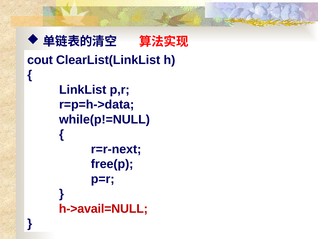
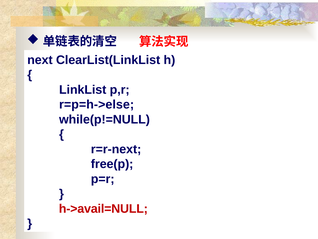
cout: cout -> next
r=p=h->data: r=p=h->data -> r=p=h->else
